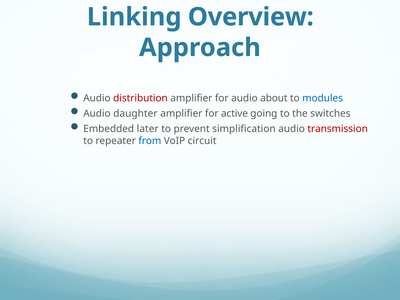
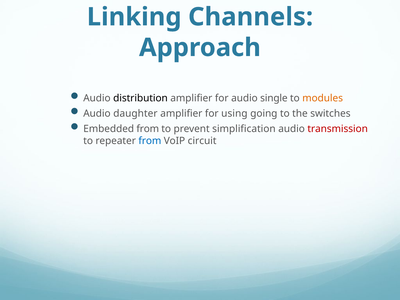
Overview: Overview -> Channels
distribution colour: red -> black
about: about -> single
modules colour: blue -> orange
active: active -> using
Embedded later: later -> from
